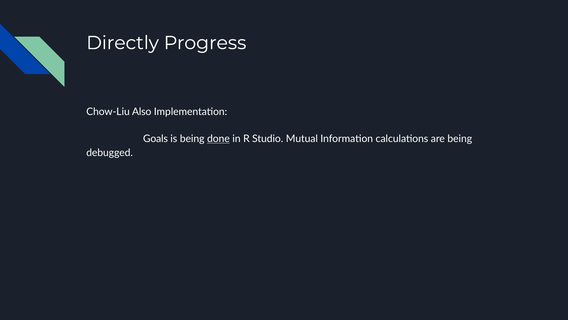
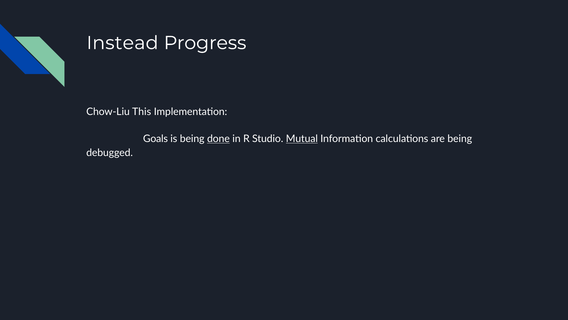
Directly: Directly -> Instead
Also: Also -> This
Mutual underline: none -> present
